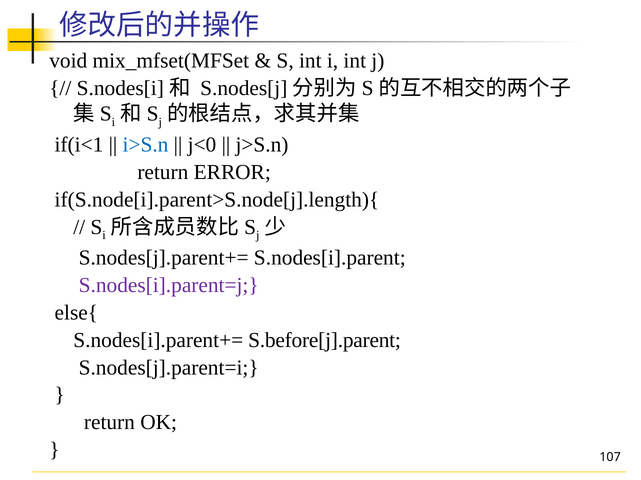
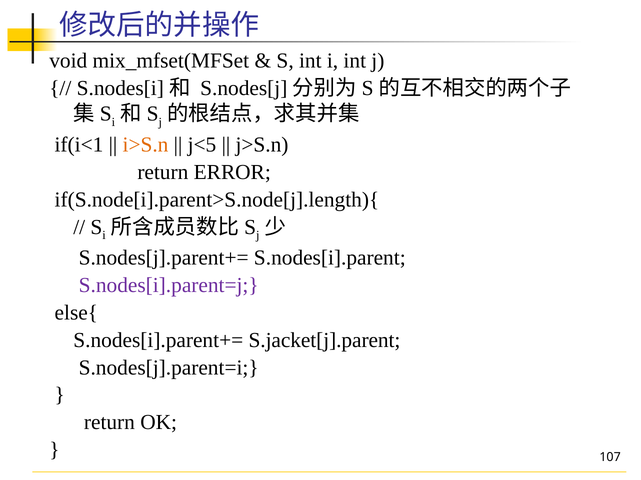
i>S.n colour: blue -> orange
j<0: j<0 -> j<5
S.before[j].parent: S.before[j].parent -> S.jacket[j].parent
